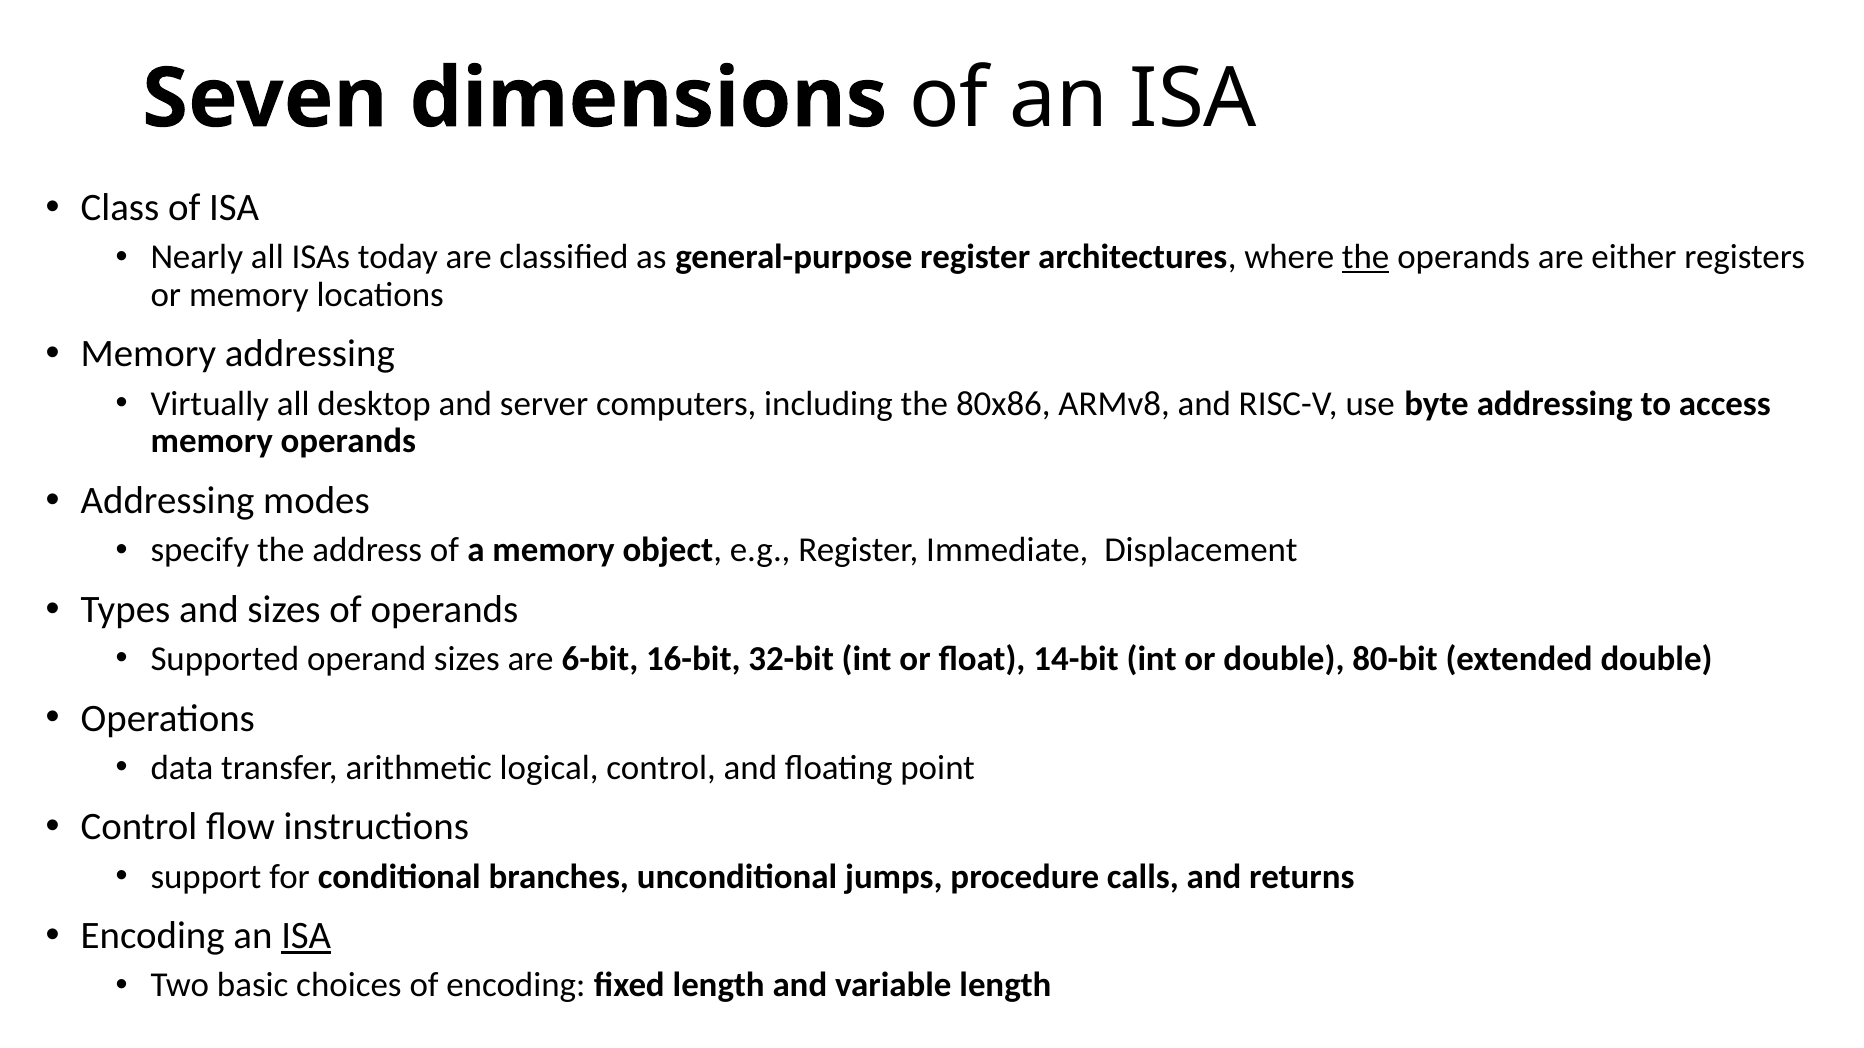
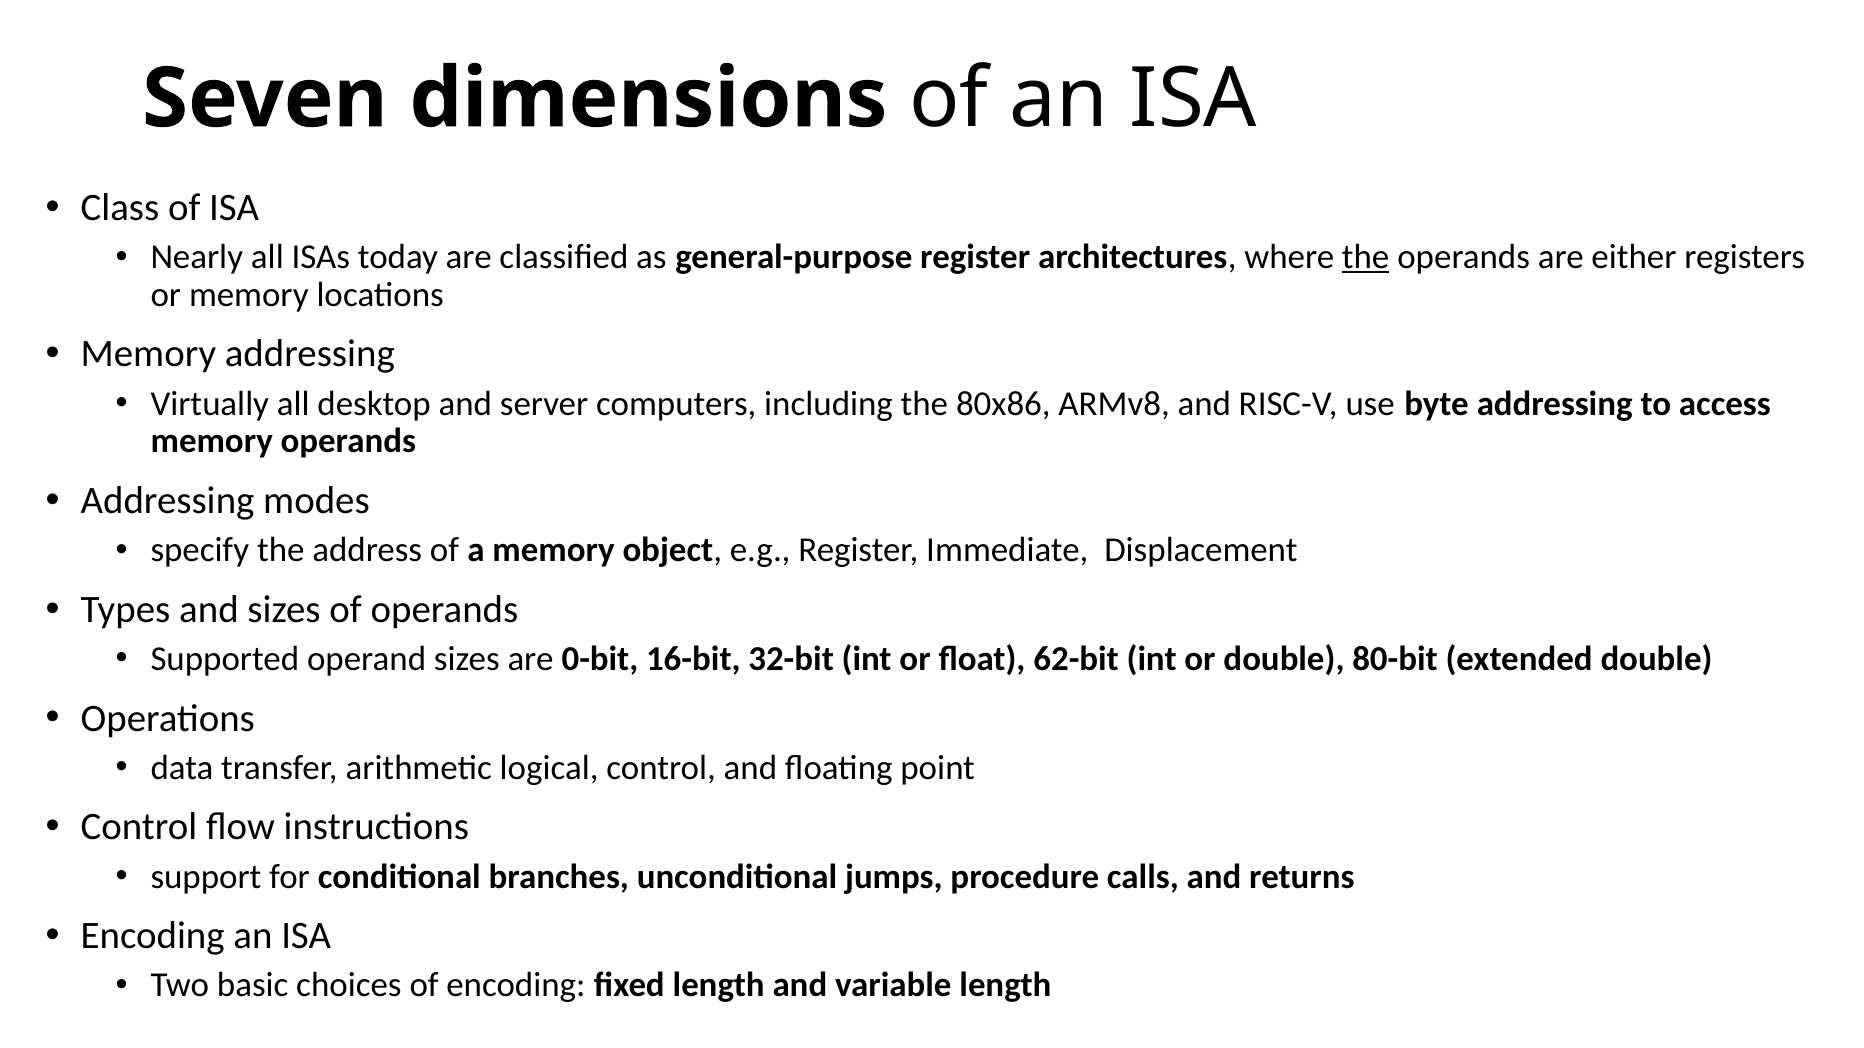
6-bit: 6-bit -> 0-bit
14-bit: 14-bit -> 62-bit
ISA at (306, 936) underline: present -> none
